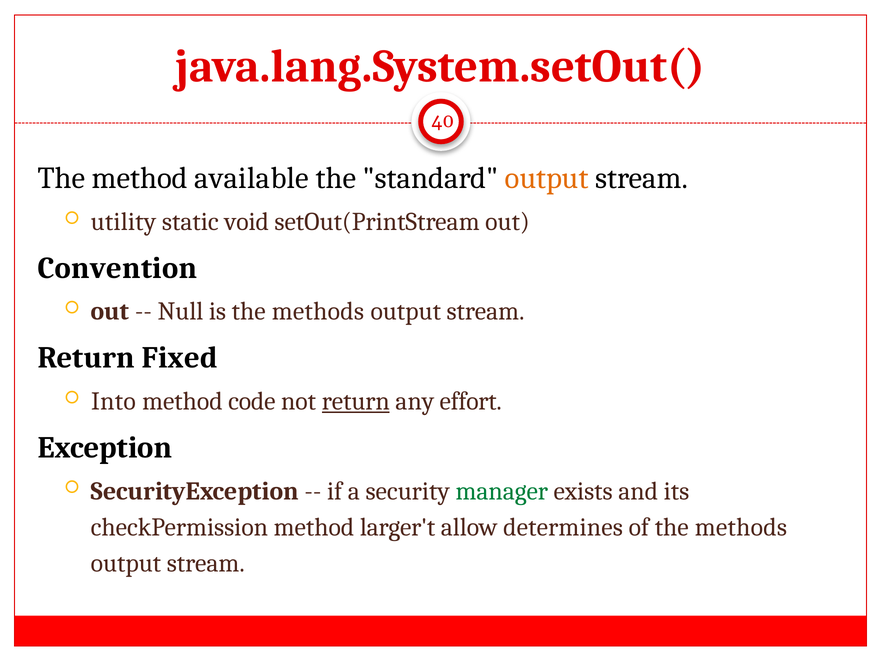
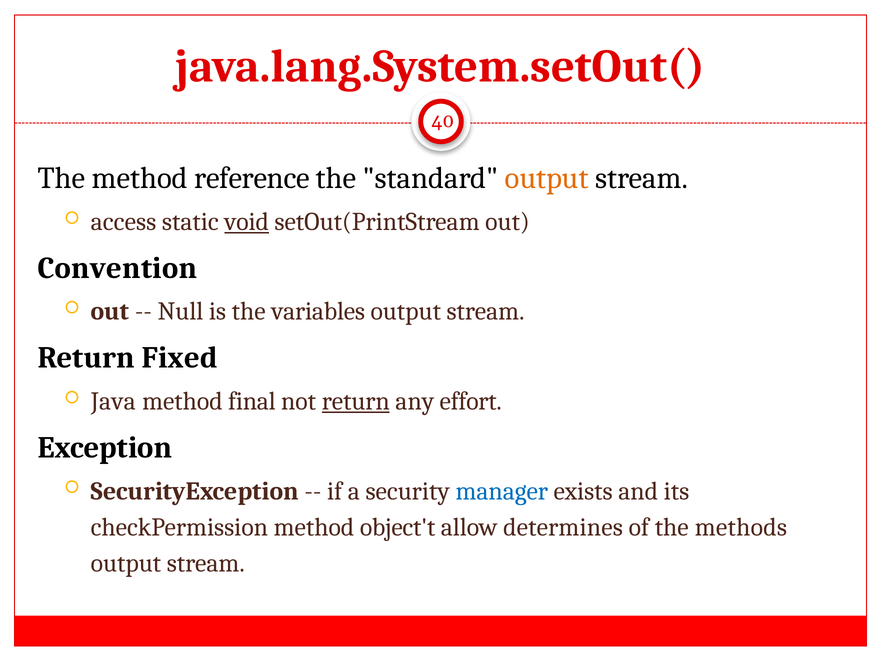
available: available -> reference
utility: utility -> access
void underline: none -> present
is the methods: methods -> variables
Into: Into -> Java
code: code -> final
manager colour: green -> blue
larger't: larger't -> object't
